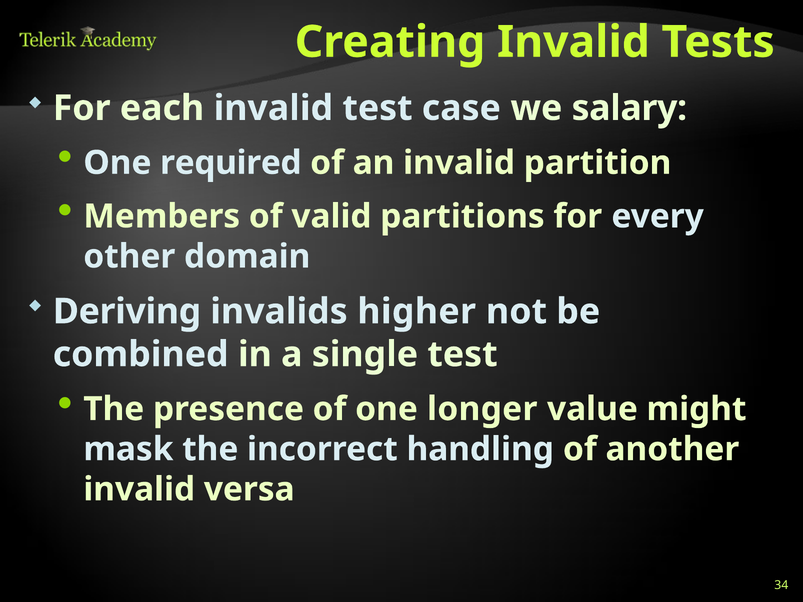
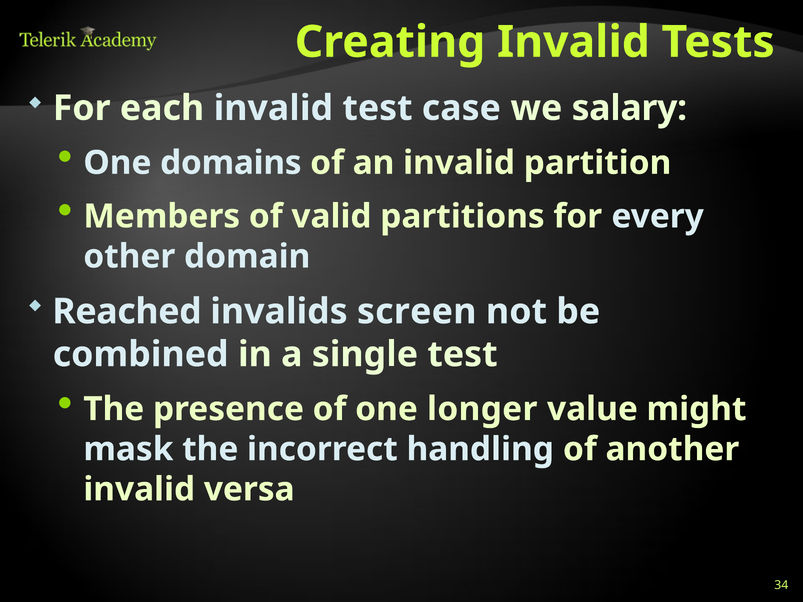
required: required -> domains
Deriving: Deriving -> Reached
higher: higher -> screen
